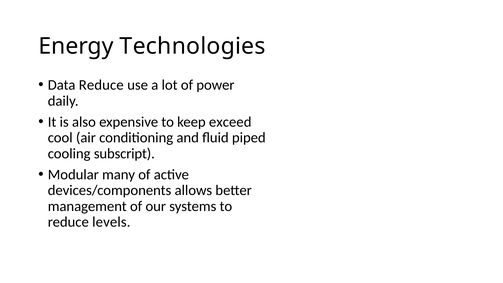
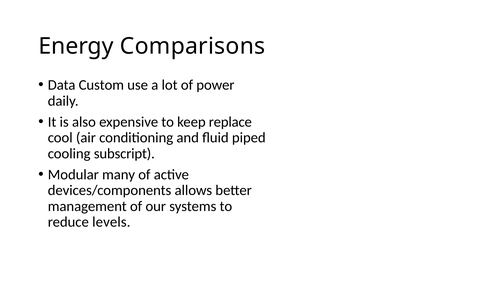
Technologies: Technologies -> Comparisons
Data Reduce: Reduce -> Custom
exceed: exceed -> replace
